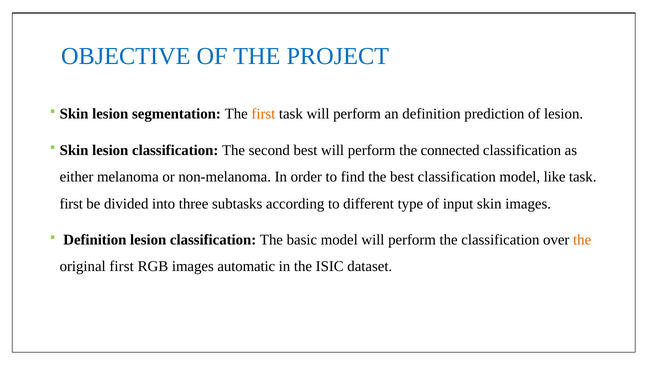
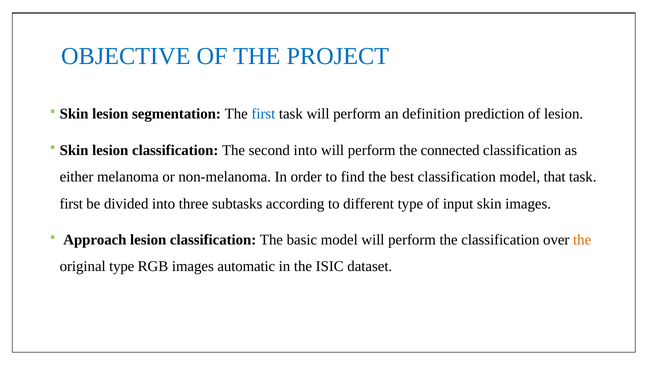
first at (263, 114) colour: orange -> blue
second best: best -> into
like: like -> that
Definition at (95, 239): Definition -> Approach
original first: first -> type
